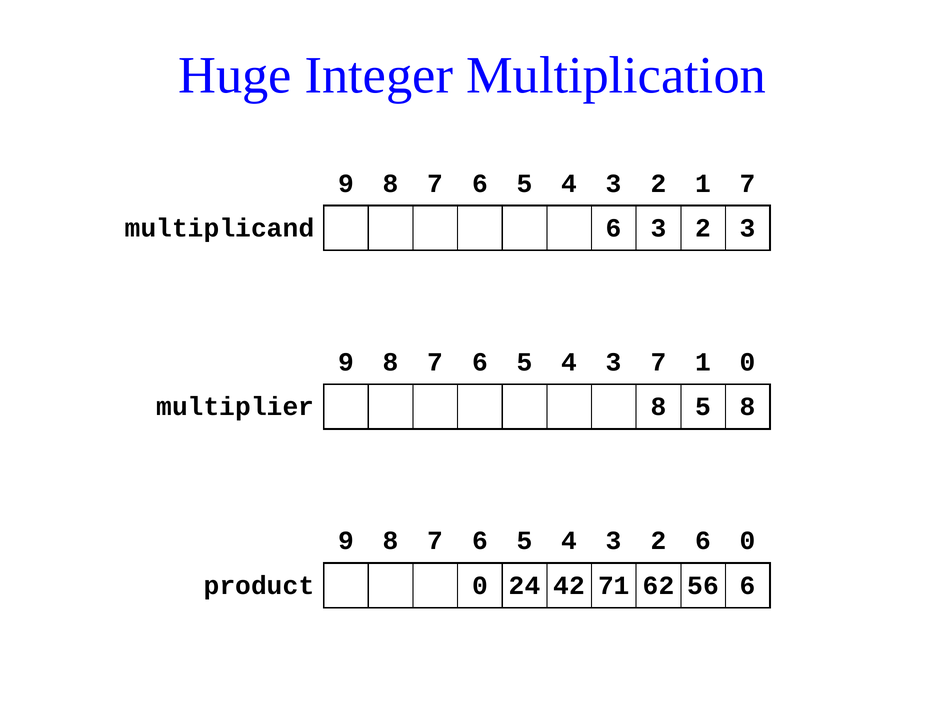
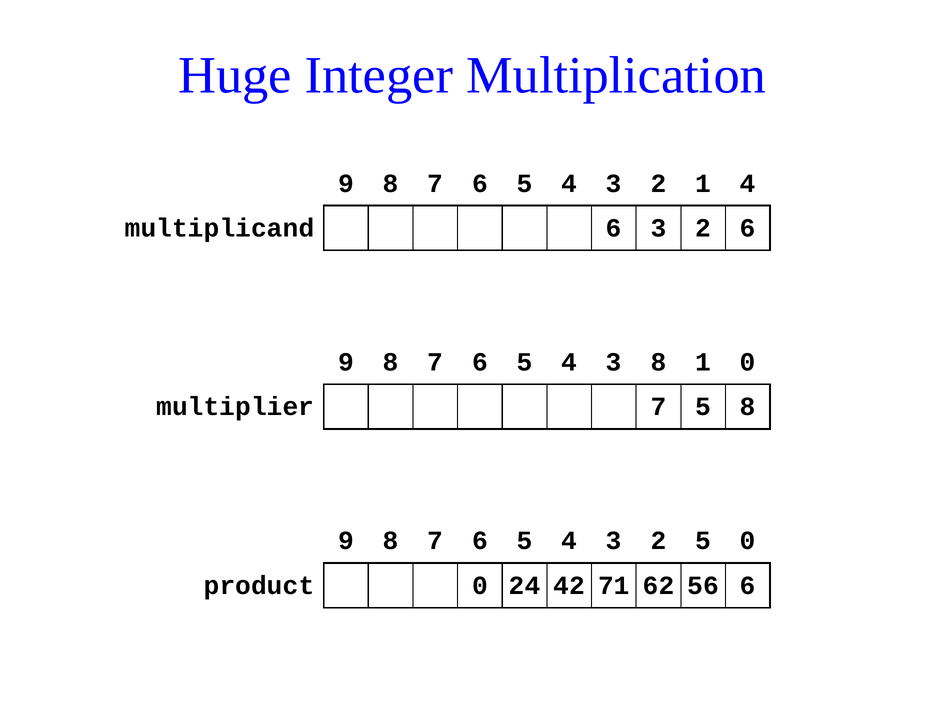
1 7: 7 -> 4
2 3: 3 -> 6
3 7: 7 -> 8
multiplier 8: 8 -> 7
2 6: 6 -> 5
